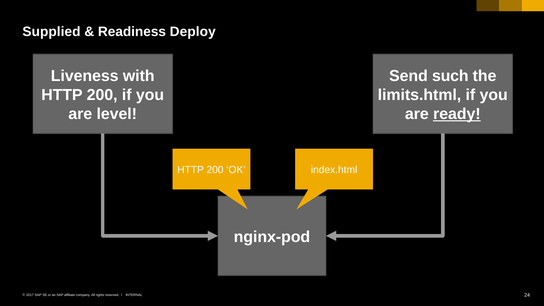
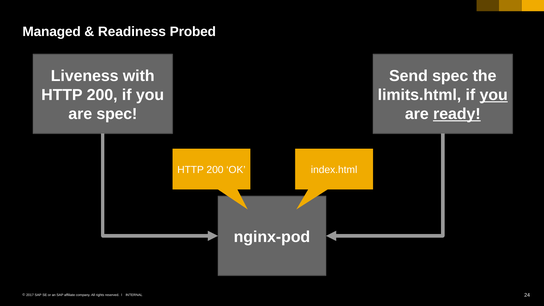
Supplied: Supplied -> Managed
Deploy: Deploy -> Probed
Send such: such -> spec
you at (494, 95) underline: none -> present
are level: level -> spec
